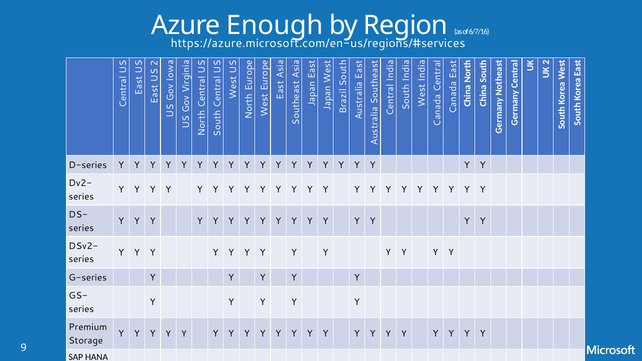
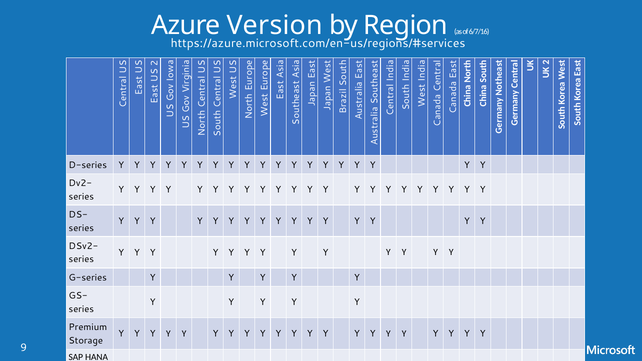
Enough: Enough -> Version
